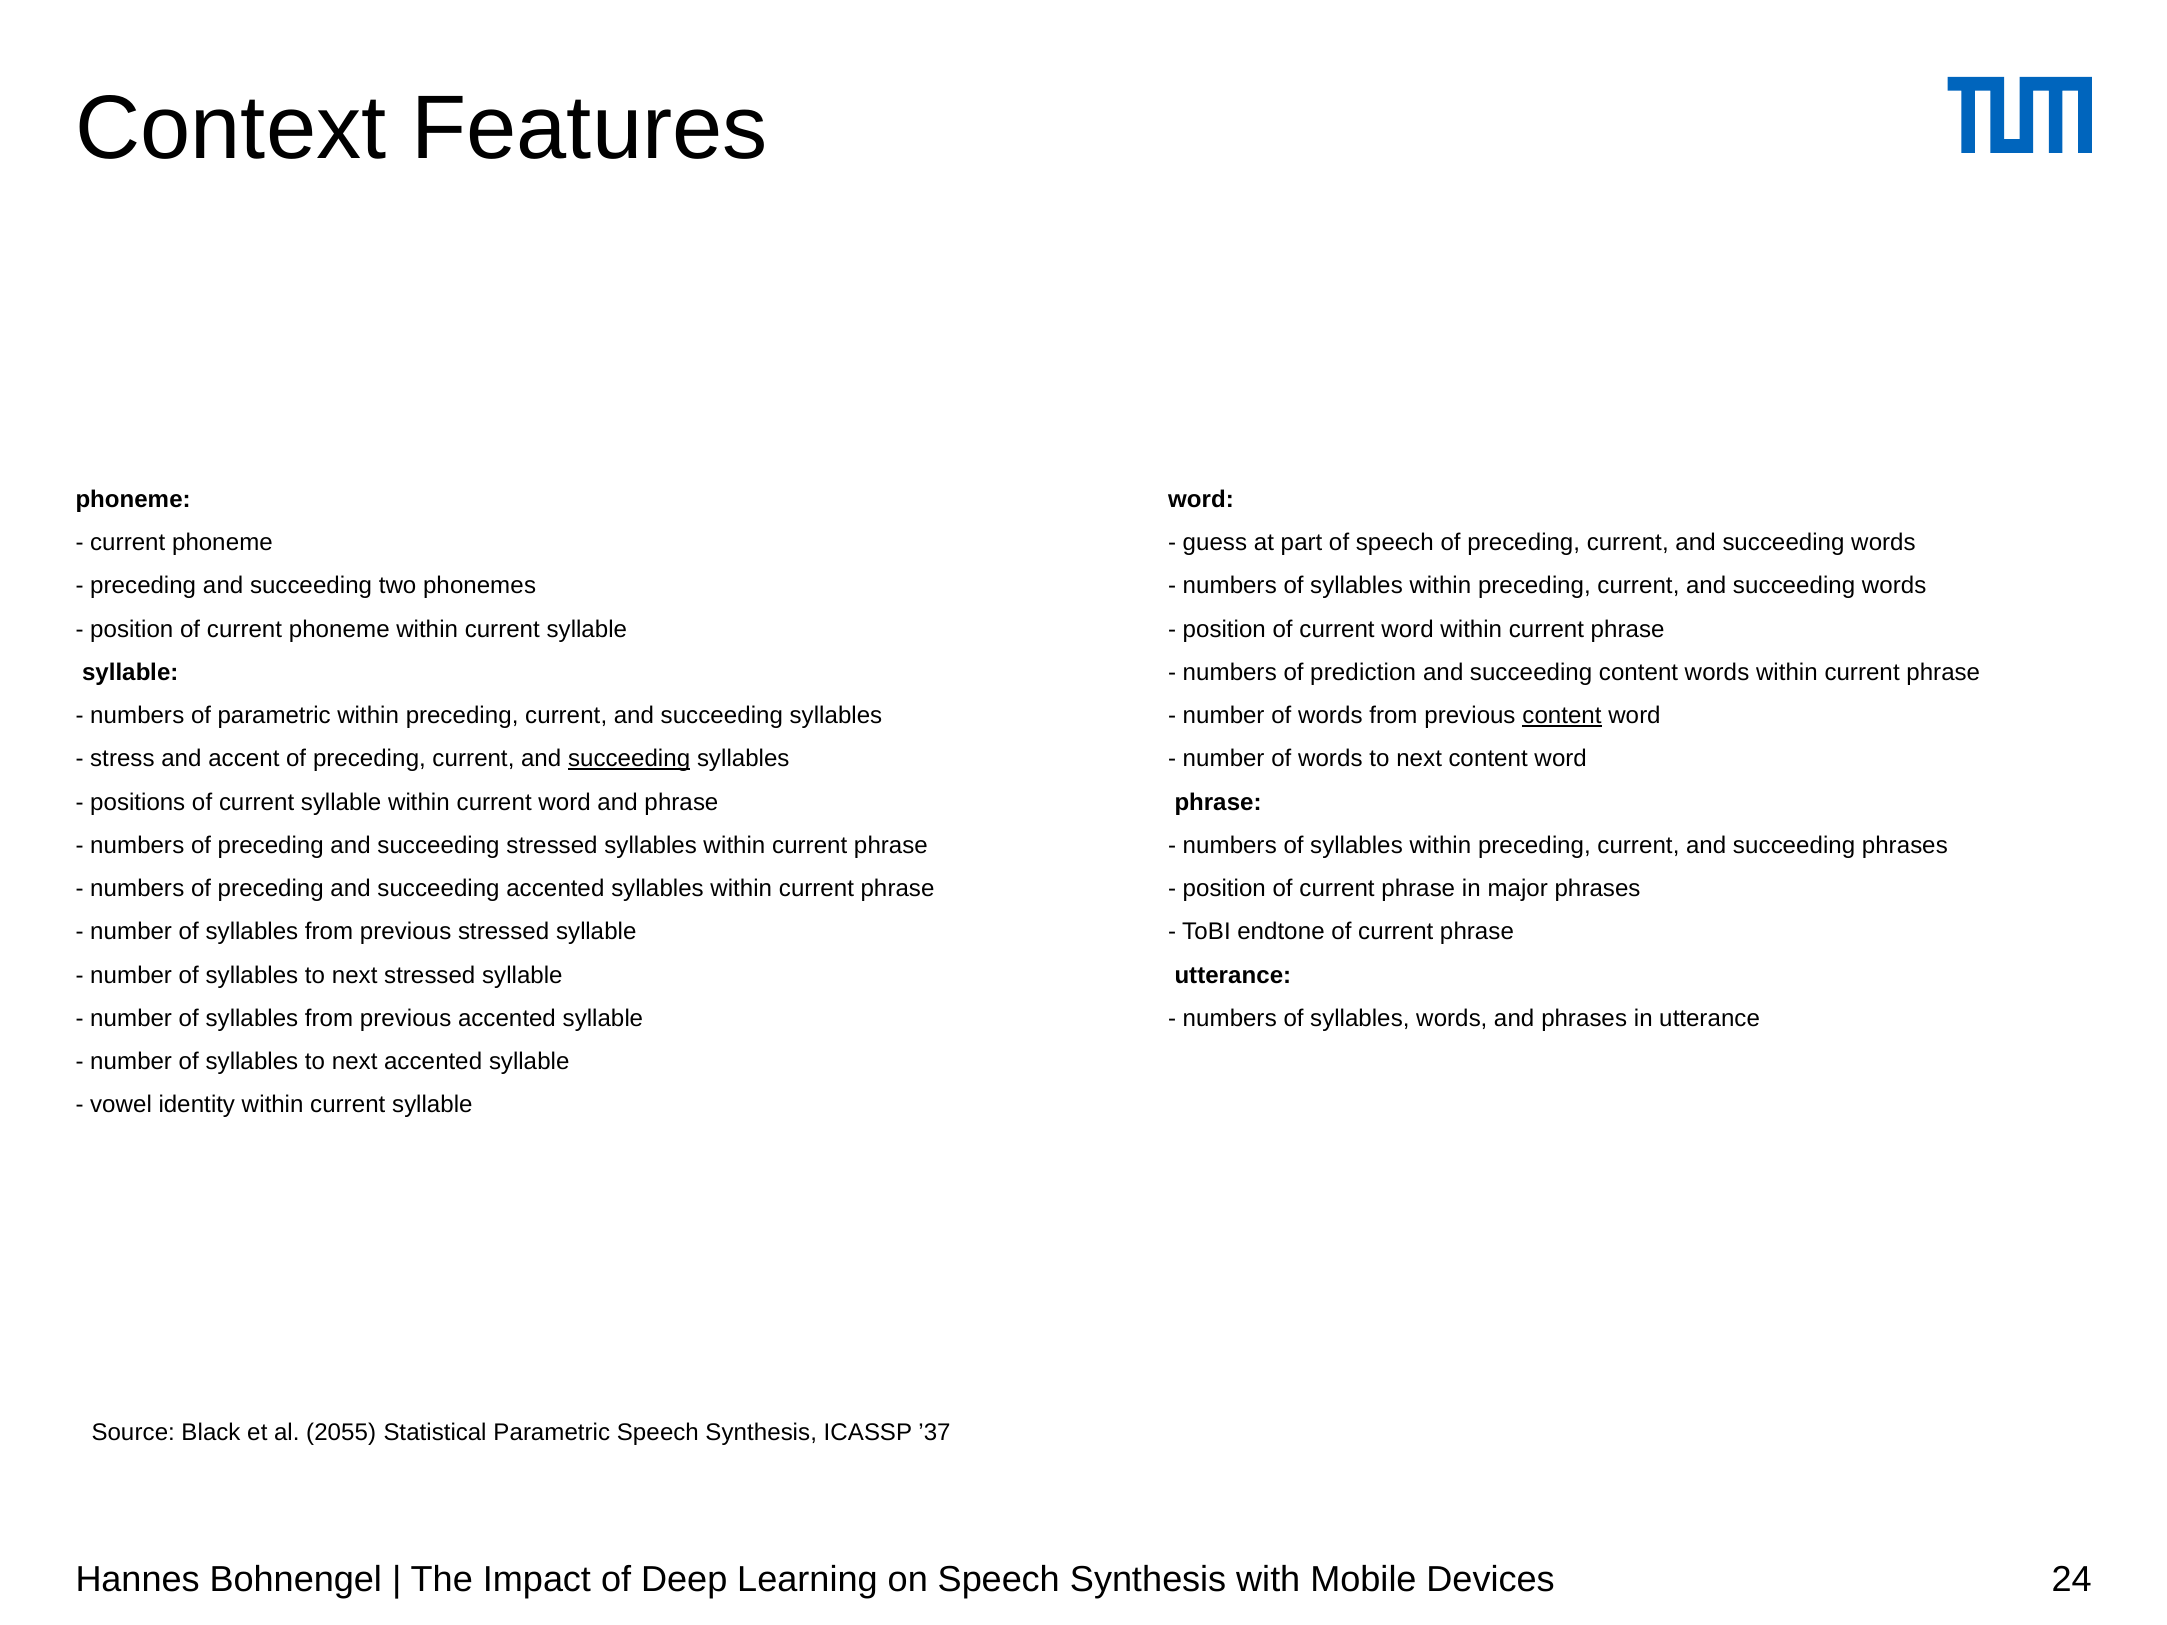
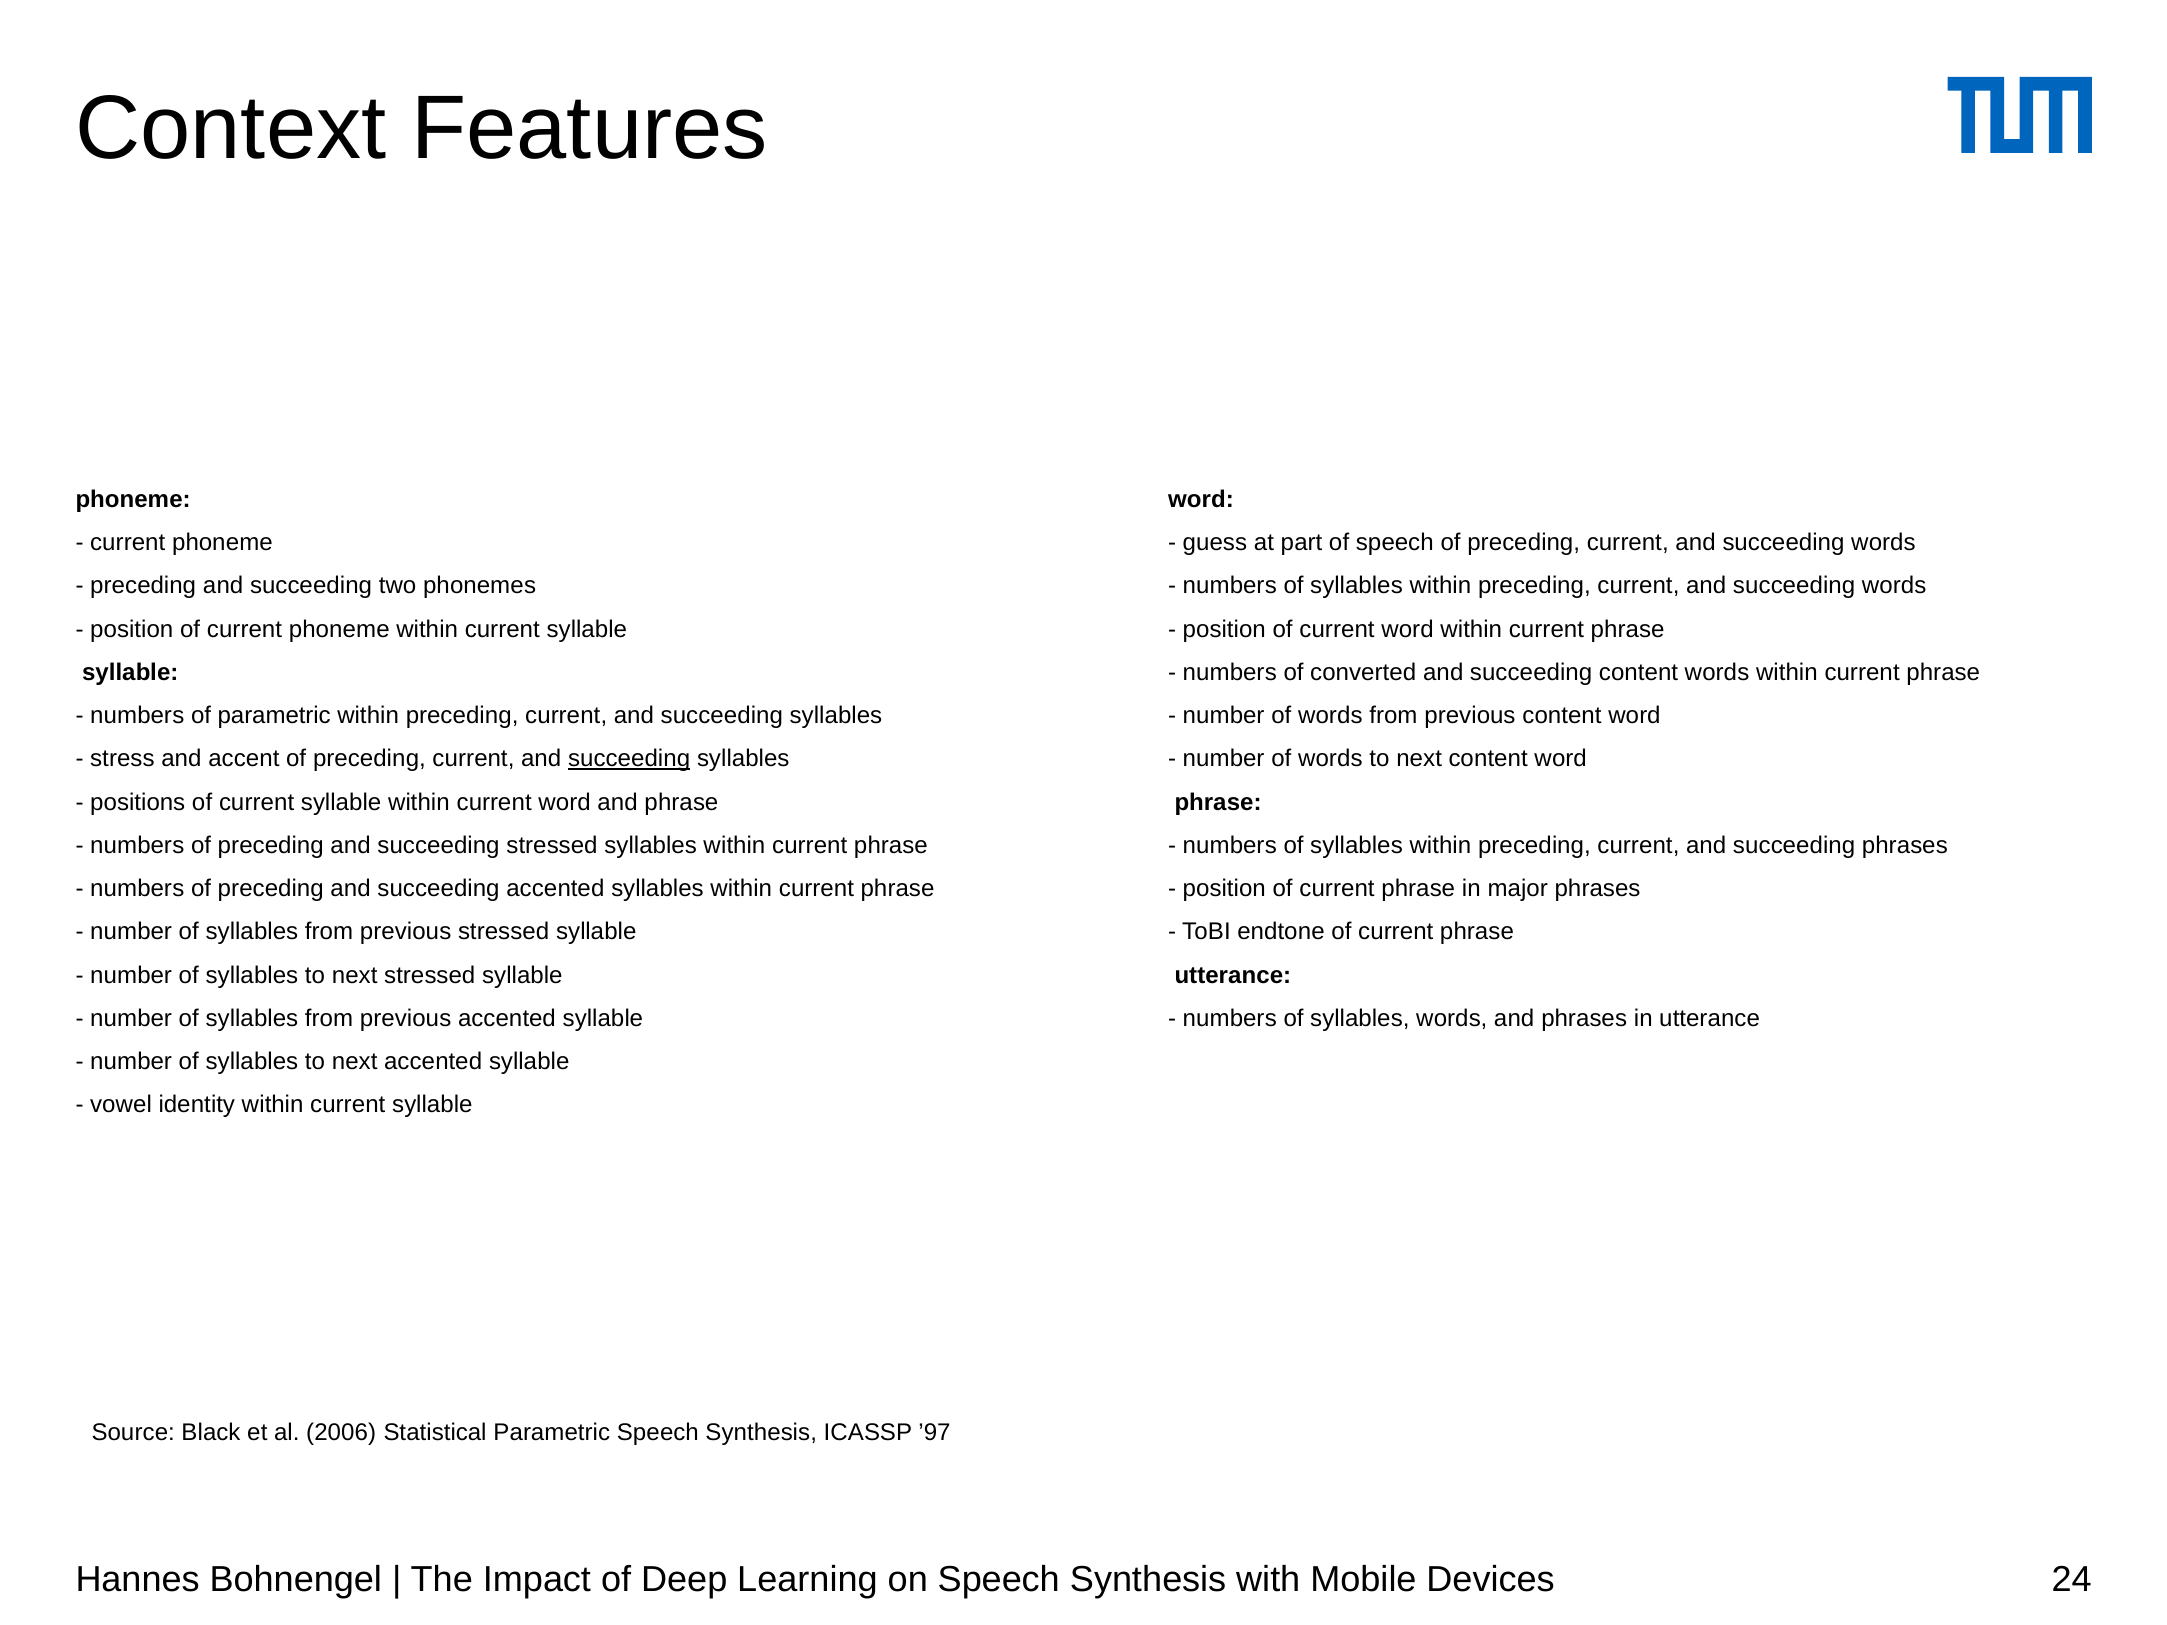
prediction: prediction -> converted
content at (1562, 716) underline: present -> none
2055: 2055 -> 2006
’37: ’37 -> ’97
